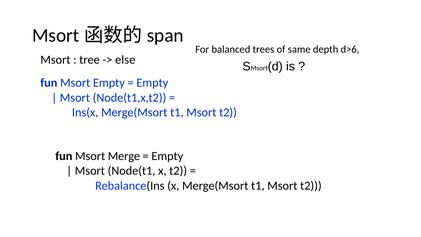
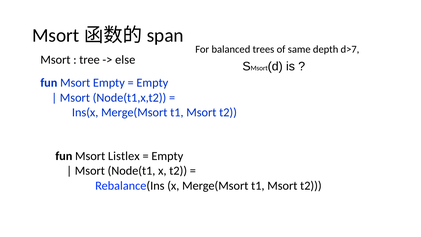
d>6: d>6 -> d>7
Merge: Merge -> Listlex
